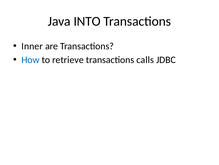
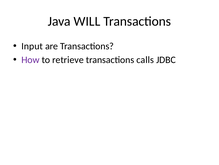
INTO: INTO -> WILL
Inner: Inner -> Input
How colour: blue -> purple
